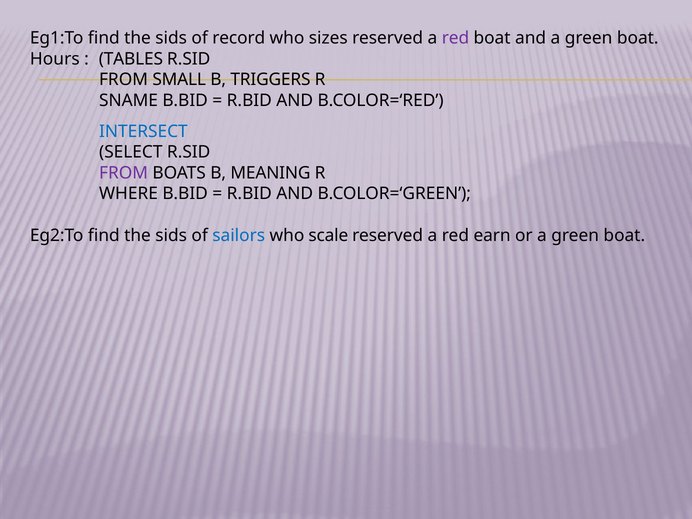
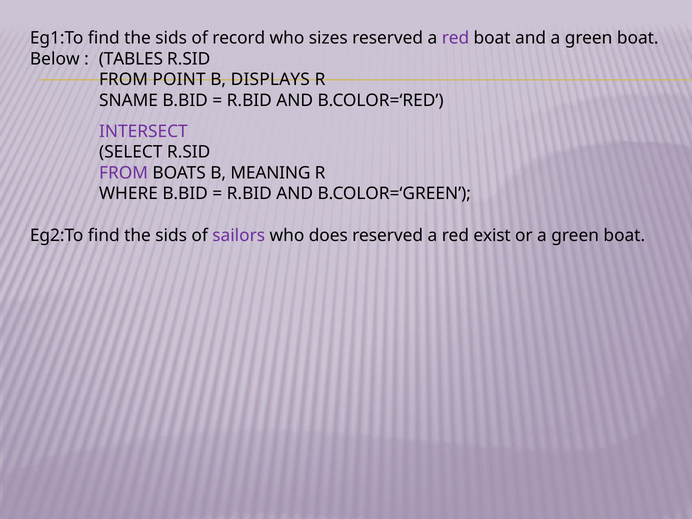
Hours: Hours -> Below
SMALL: SMALL -> POINT
TRIGGERS: TRIGGERS -> DISPLAYS
INTERSECT colour: blue -> purple
sailors colour: blue -> purple
scale: scale -> does
earn: earn -> exist
